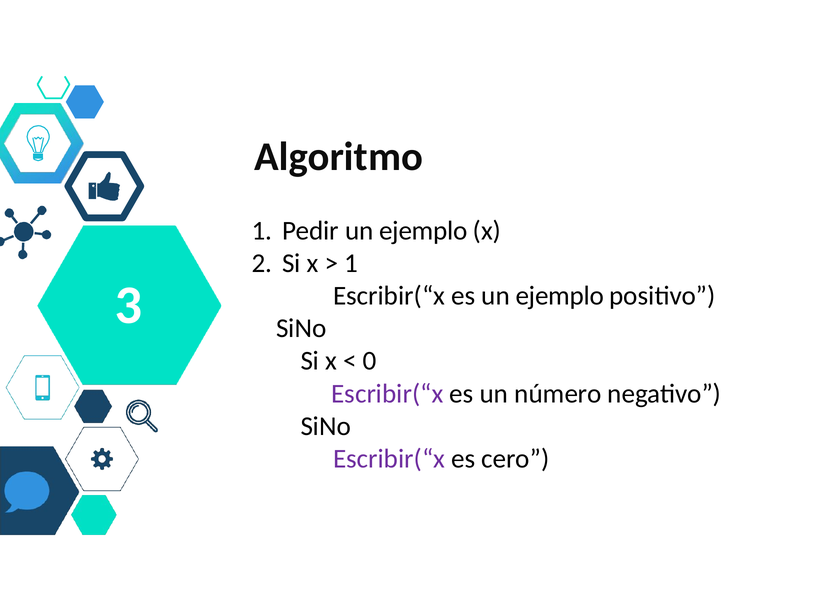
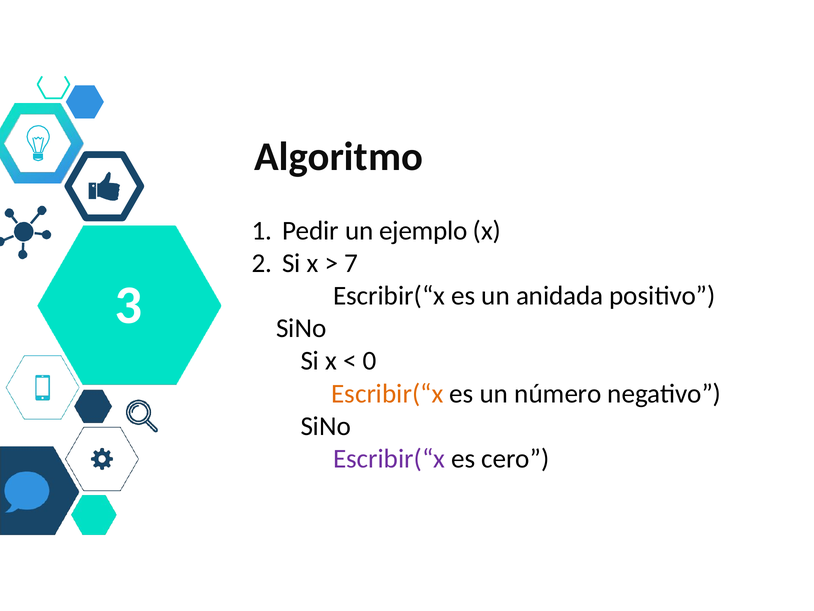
1 at (351, 263): 1 -> 7
es un ejemplo: ejemplo -> anidada
Escribir(“x at (387, 393) colour: purple -> orange
